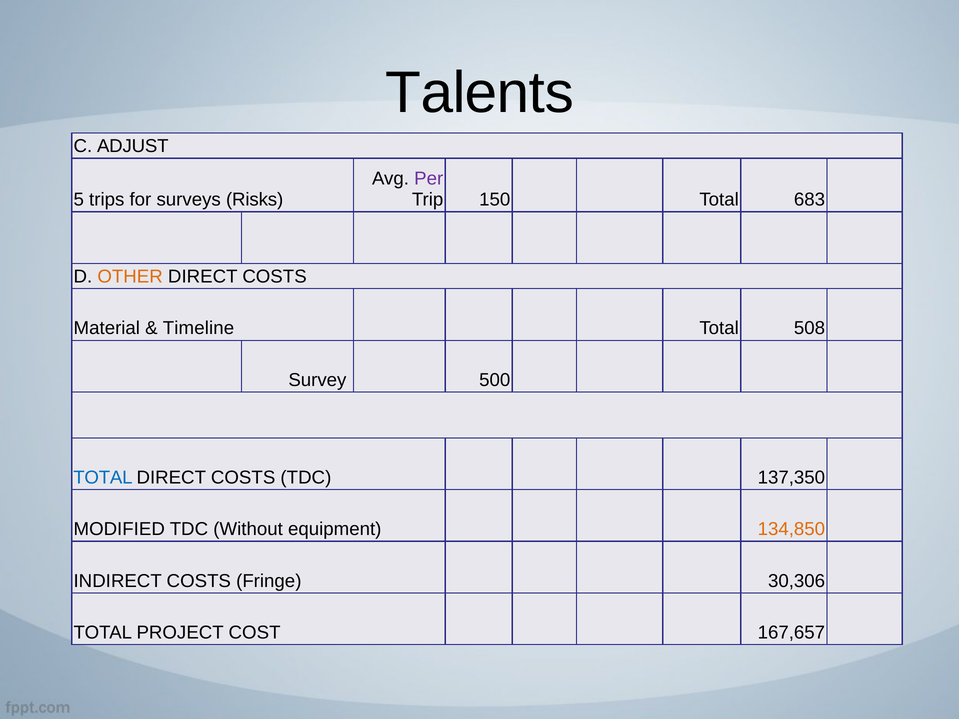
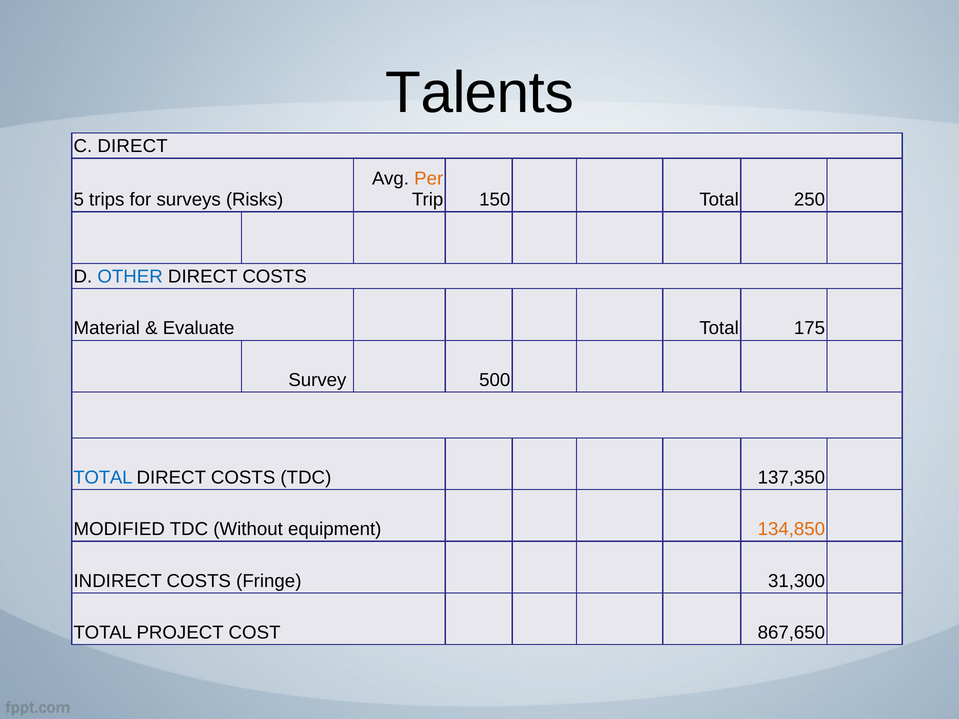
C ADJUST: ADJUST -> DIRECT
Per colour: purple -> orange
683: 683 -> 250
OTHER colour: orange -> blue
Timeline: Timeline -> Evaluate
508: 508 -> 175
30,306: 30,306 -> 31,300
167,657: 167,657 -> 867,650
